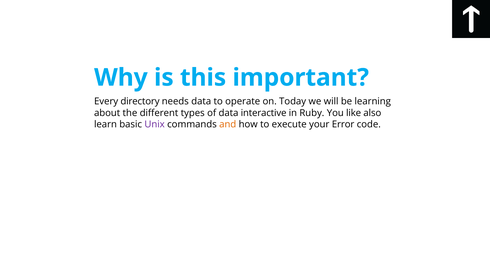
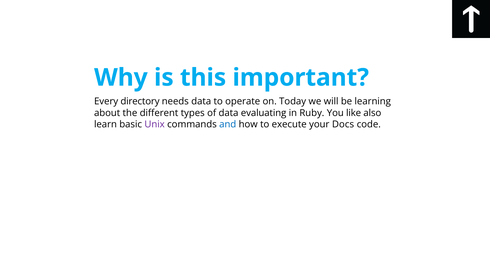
interactive: interactive -> evaluating
and colour: orange -> blue
Error: Error -> Docs
